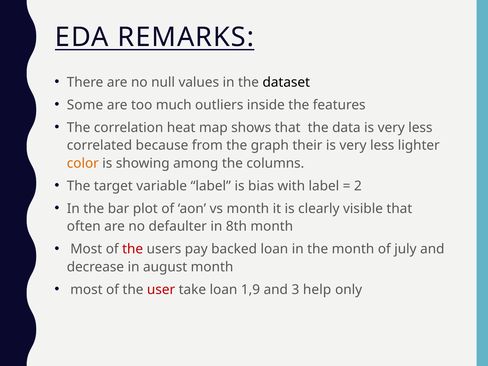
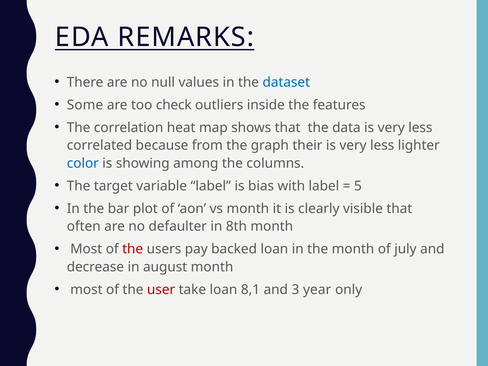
dataset colour: black -> blue
much: much -> check
color colour: orange -> blue
2: 2 -> 5
1,9: 1,9 -> 8,1
help: help -> year
